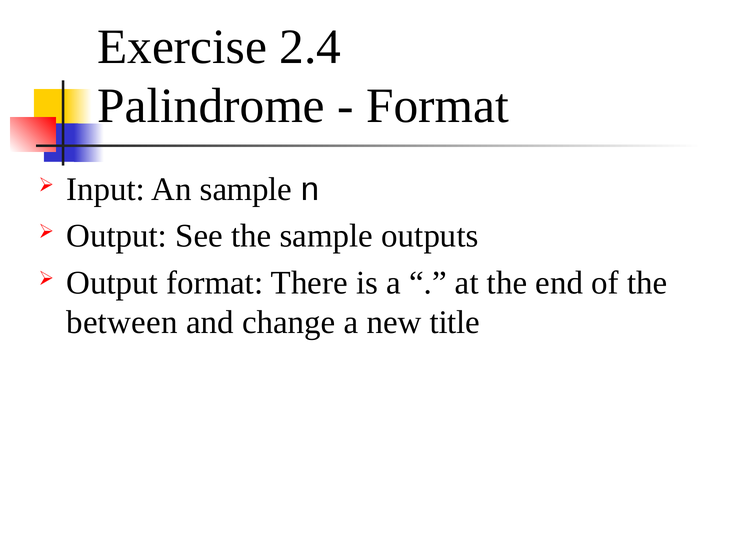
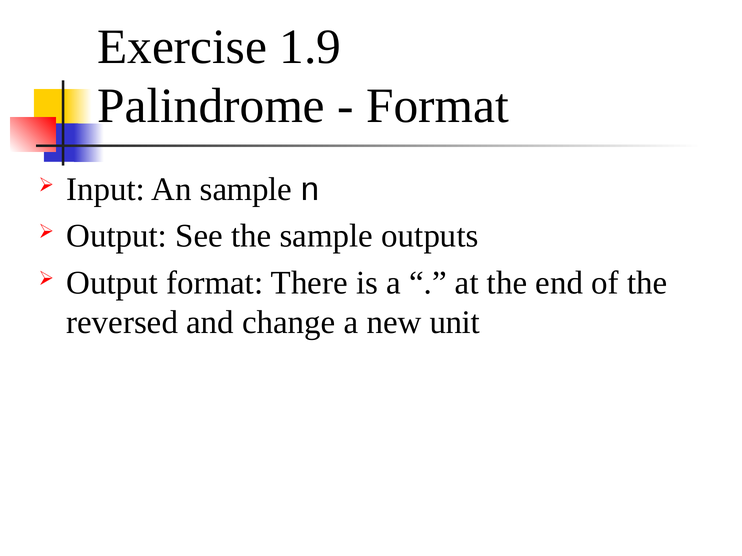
2.4: 2.4 -> 1.9
between: between -> reversed
title: title -> unit
